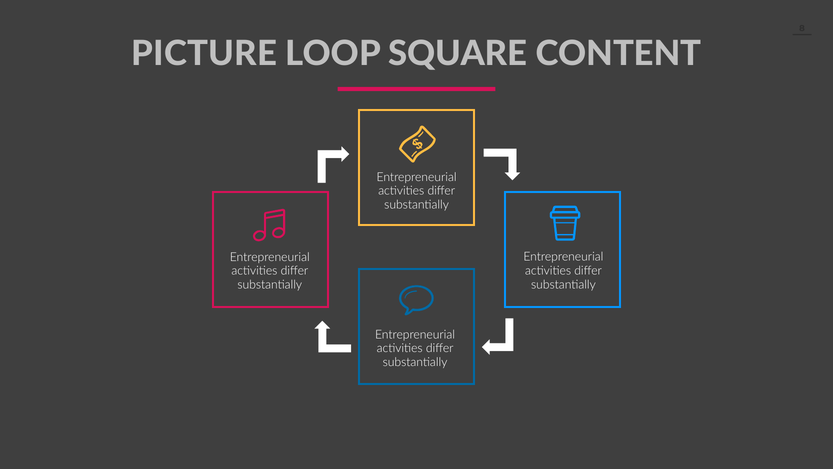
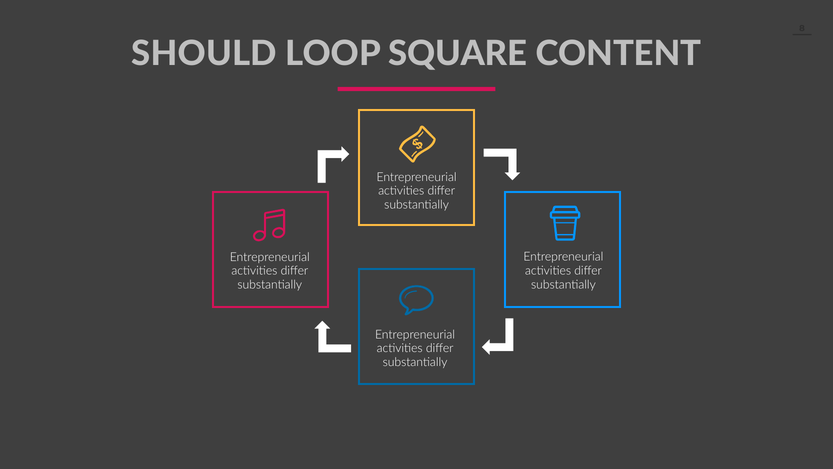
PICTURE: PICTURE -> SHOULD
